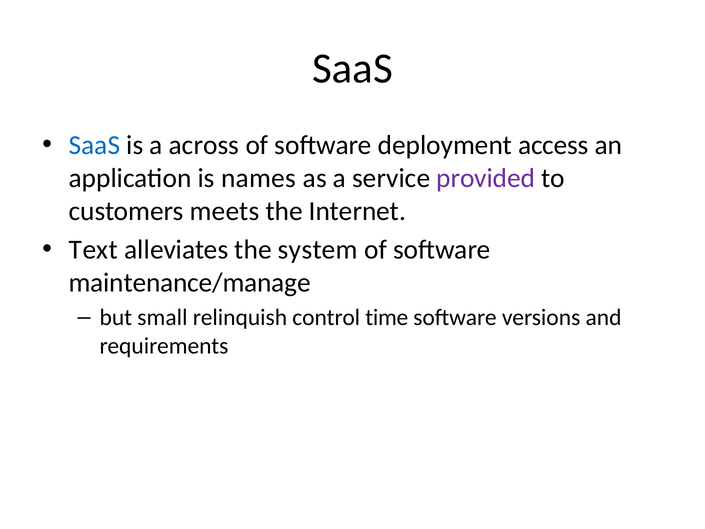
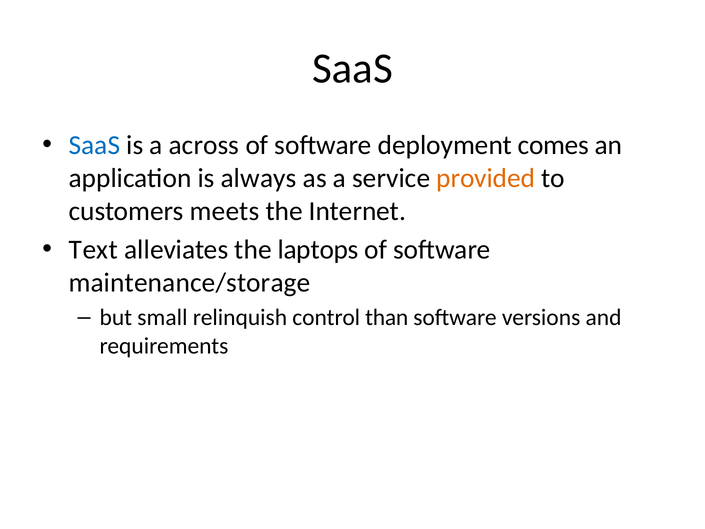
access: access -> comes
names: names -> always
provided colour: purple -> orange
system: system -> laptops
maintenance/manage: maintenance/manage -> maintenance/storage
time: time -> than
